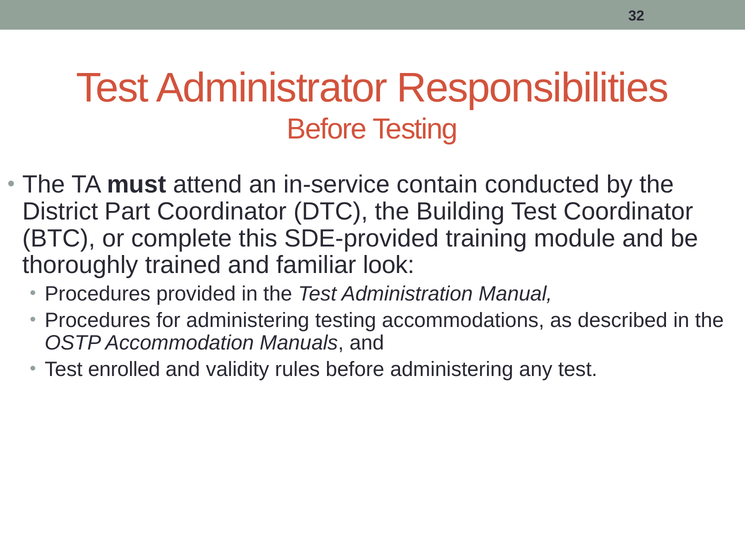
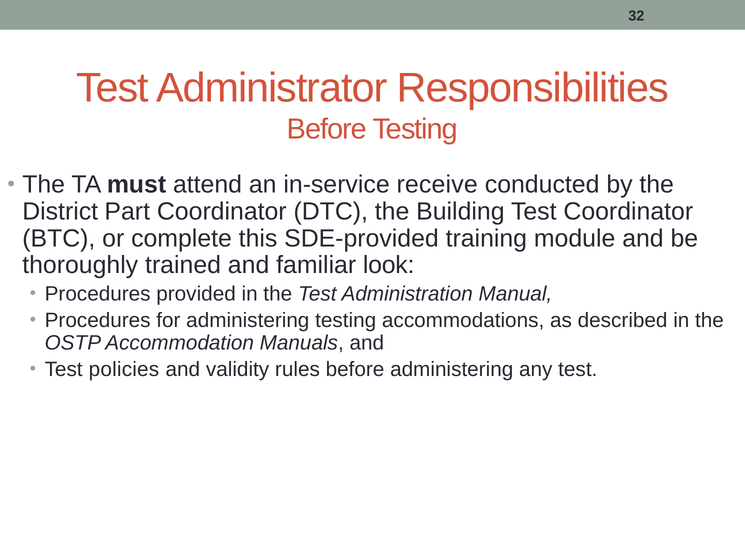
contain: contain -> receive
enrolled: enrolled -> policies
